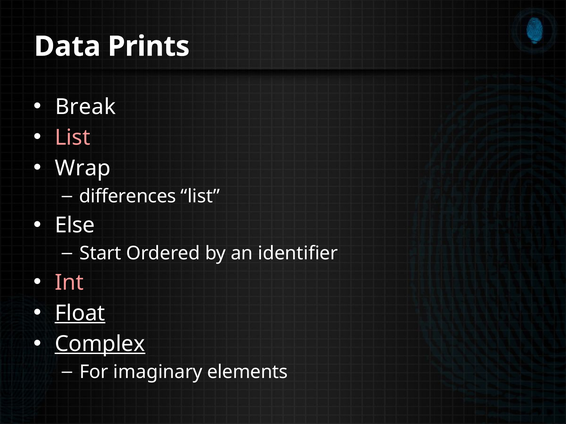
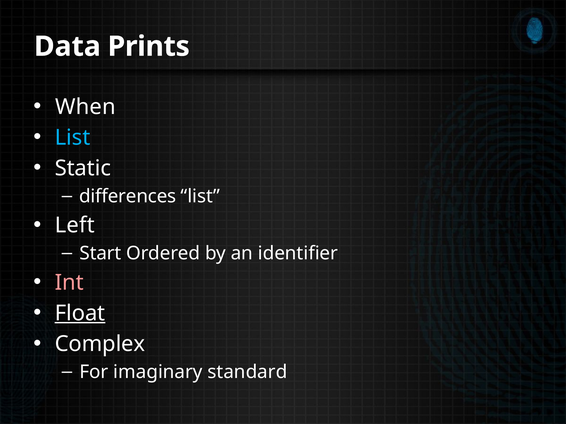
Break: Break -> When
List at (72, 138) colour: pink -> light blue
Wrap: Wrap -> Static
Else: Else -> Left
Complex underline: present -> none
elements: elements -> standard
